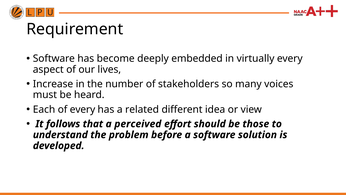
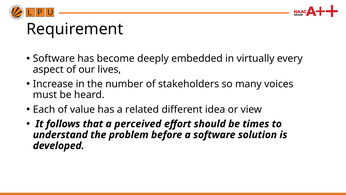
of every: every -> value
those: those -> times
